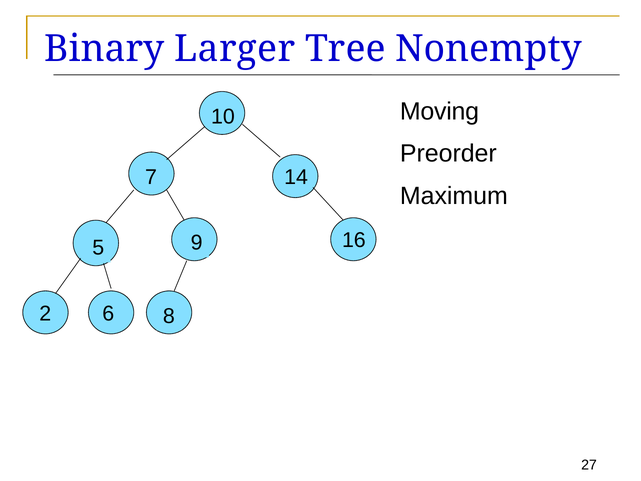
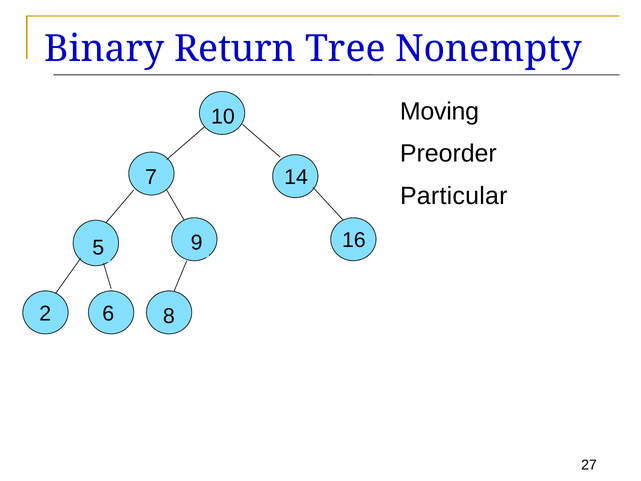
Larger: Larger -> Return
Maximum: Maximum -> Particular
